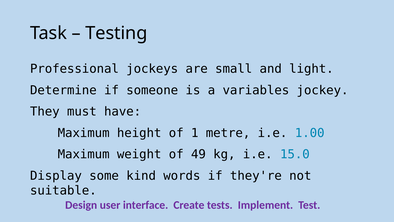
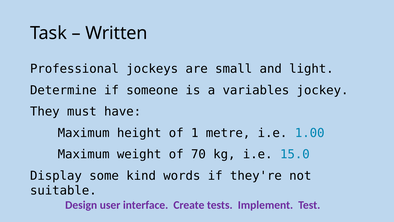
Testing: Testing -> Written
49: 49 -> 70
